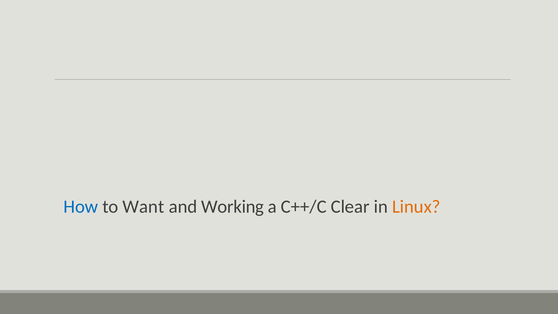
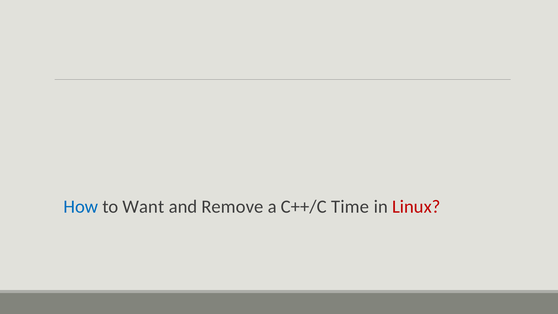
Working: Working -> Remove
Clear: Clear -> Time
Linux colour: orange -> red
